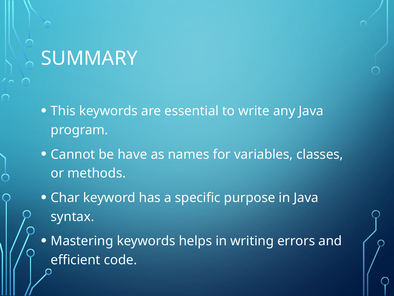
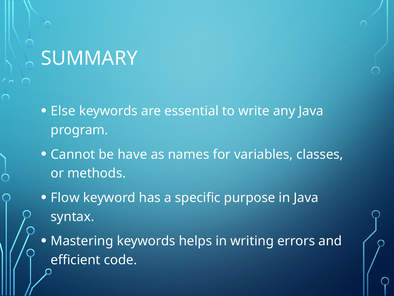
This: This -> Else
Char: Char -> Flow
